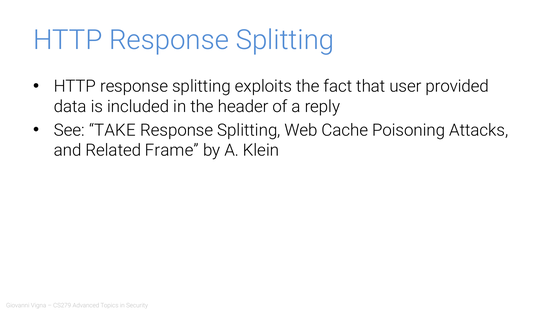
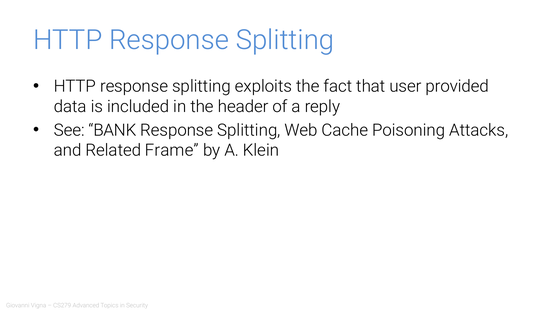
TAKE: TAKE -> BANK
